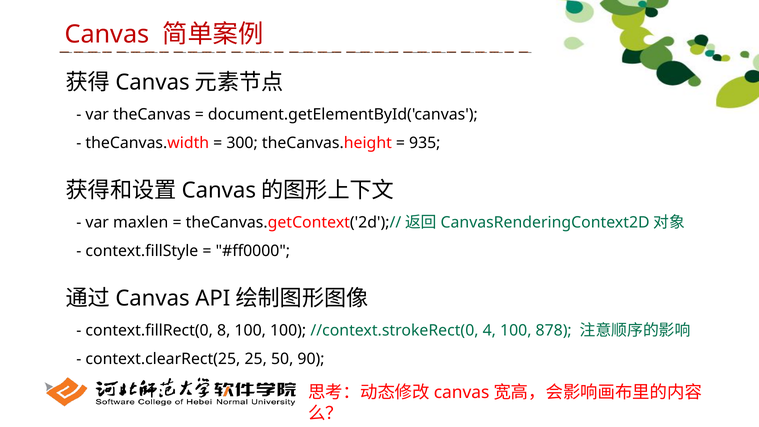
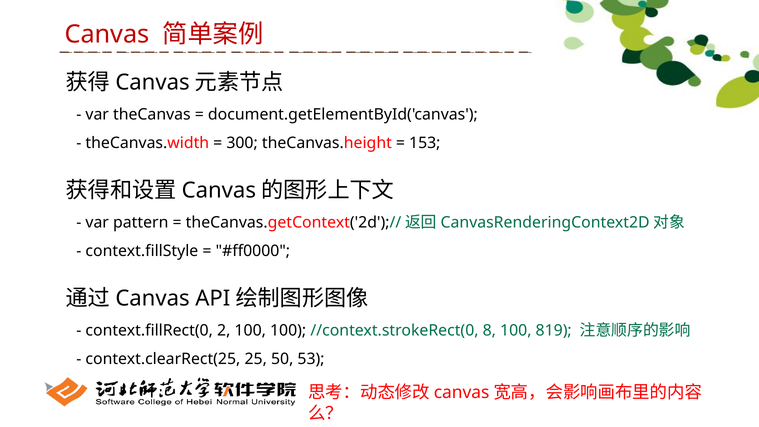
935: 935 -> 153
maxlen: maxlen -> pattern
8: 8 -> 2
4: 4 -> 8
878: 878 -> 819
90: 90 -> 53
